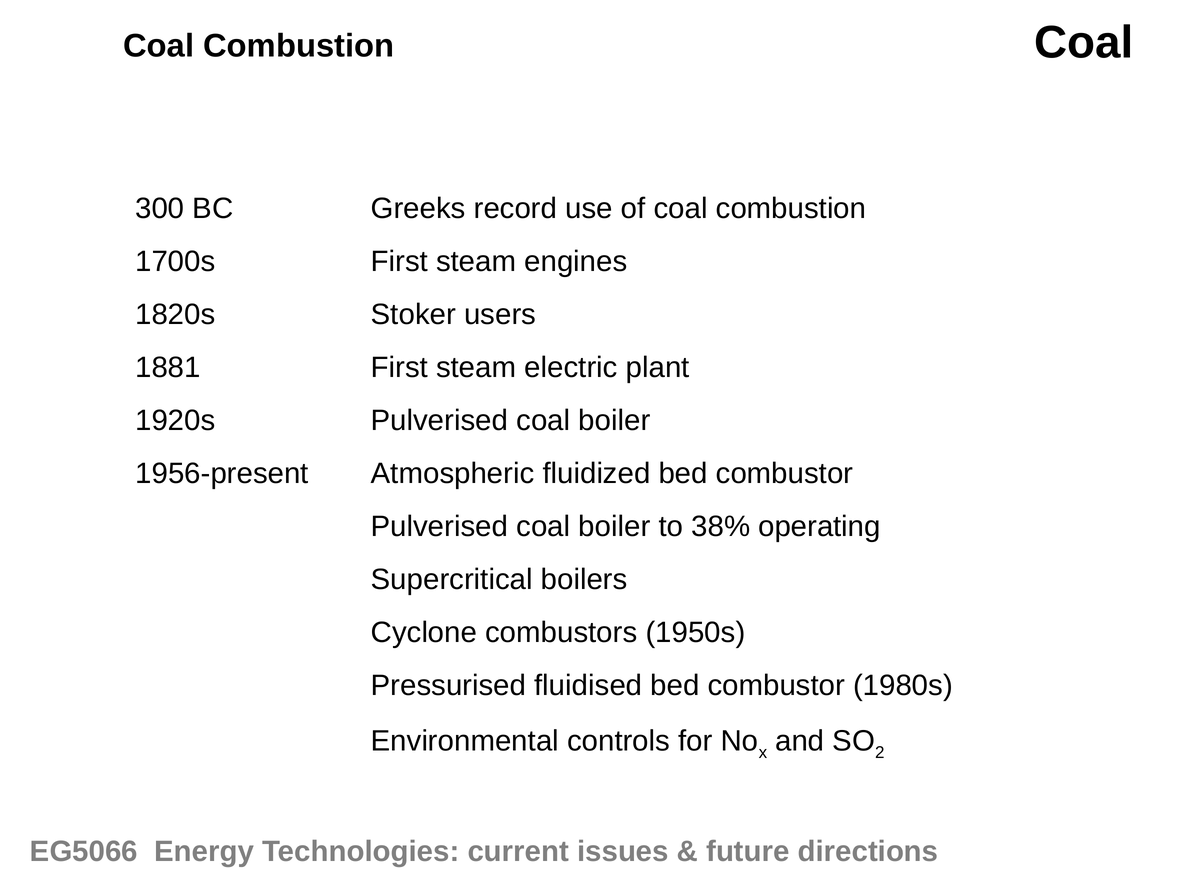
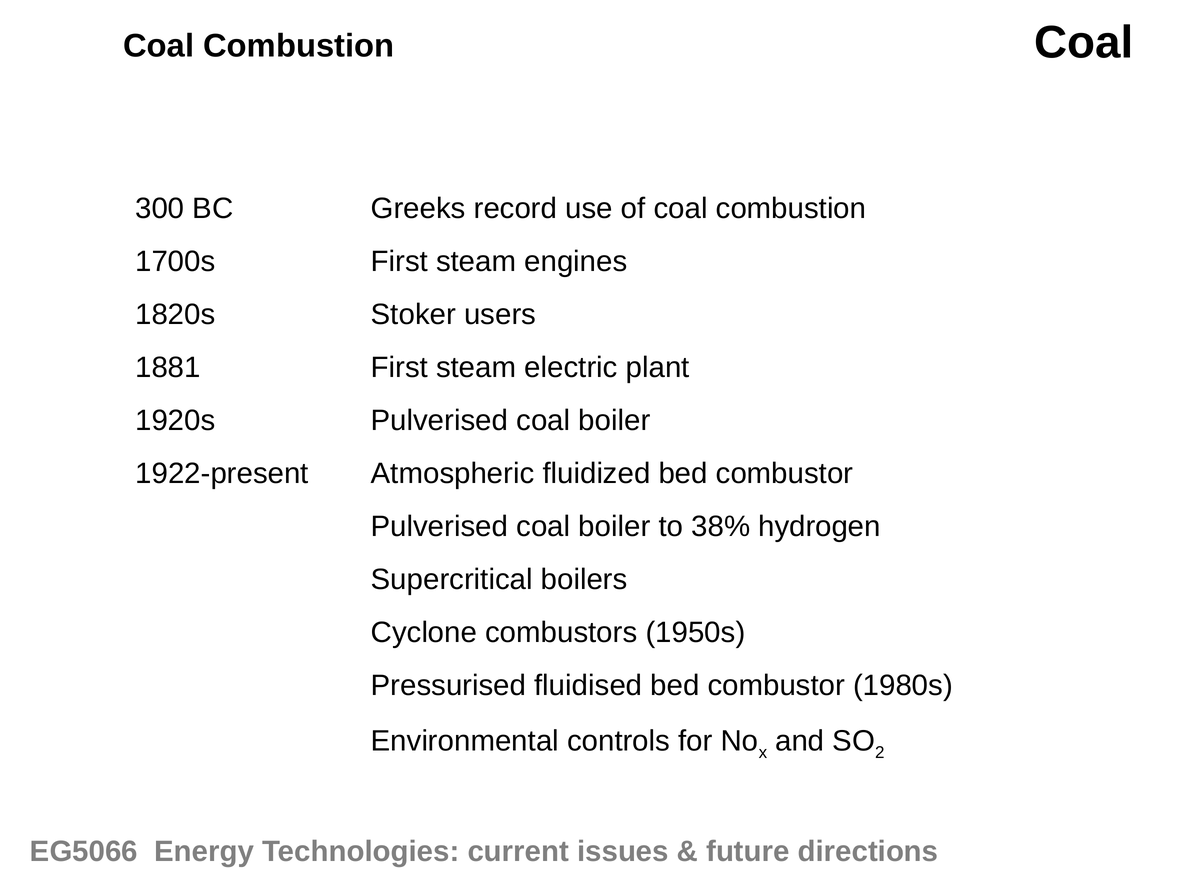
1956-present: 1956-present -> 1922-present
operating: operating -> hydrogen
